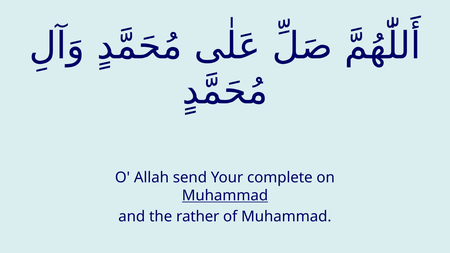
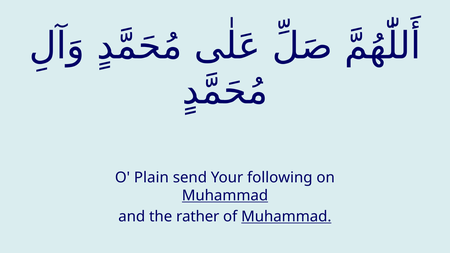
Allah: Allah -> Plain
complete: complete -> following
Muhammad at (286, 217) underline: none -> present
